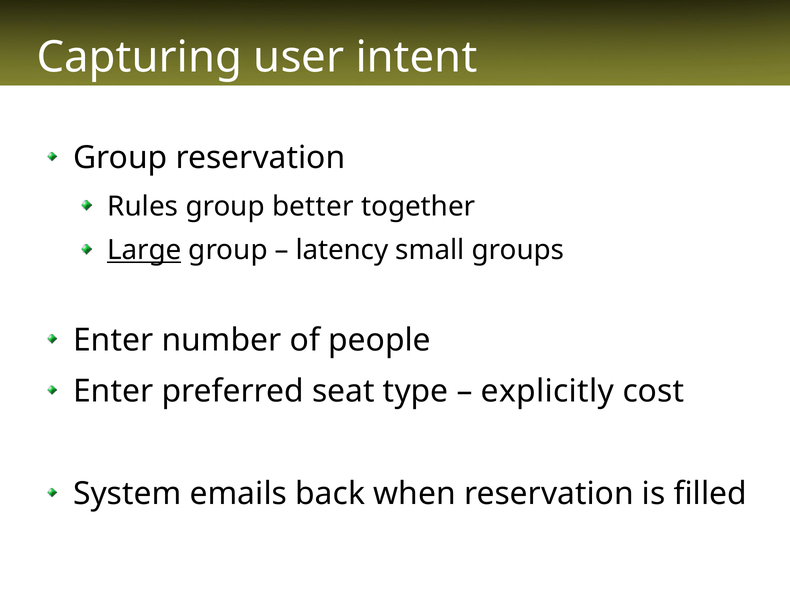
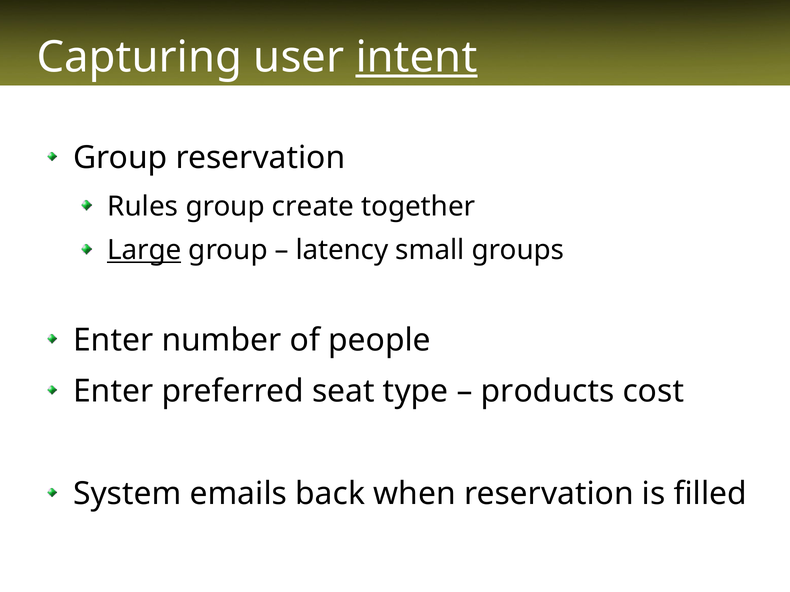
intent underline: none -> present
better: better -> create
explicitly: explicitly -> products
